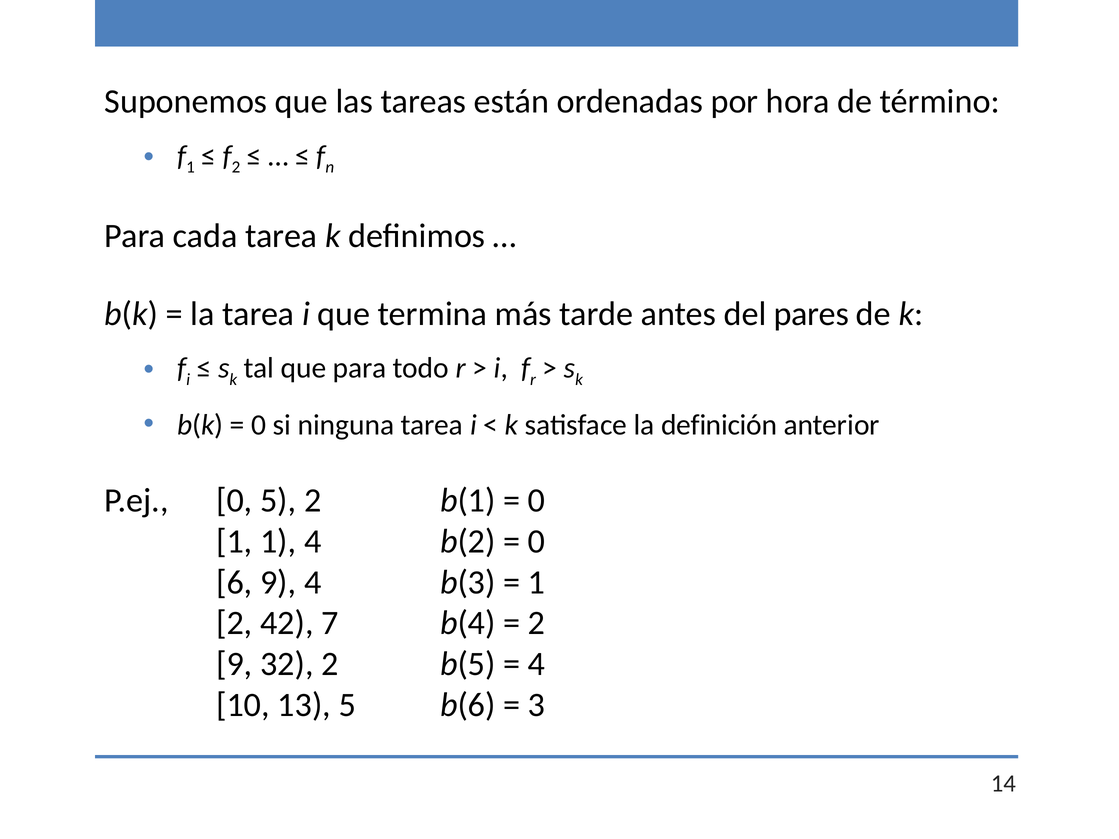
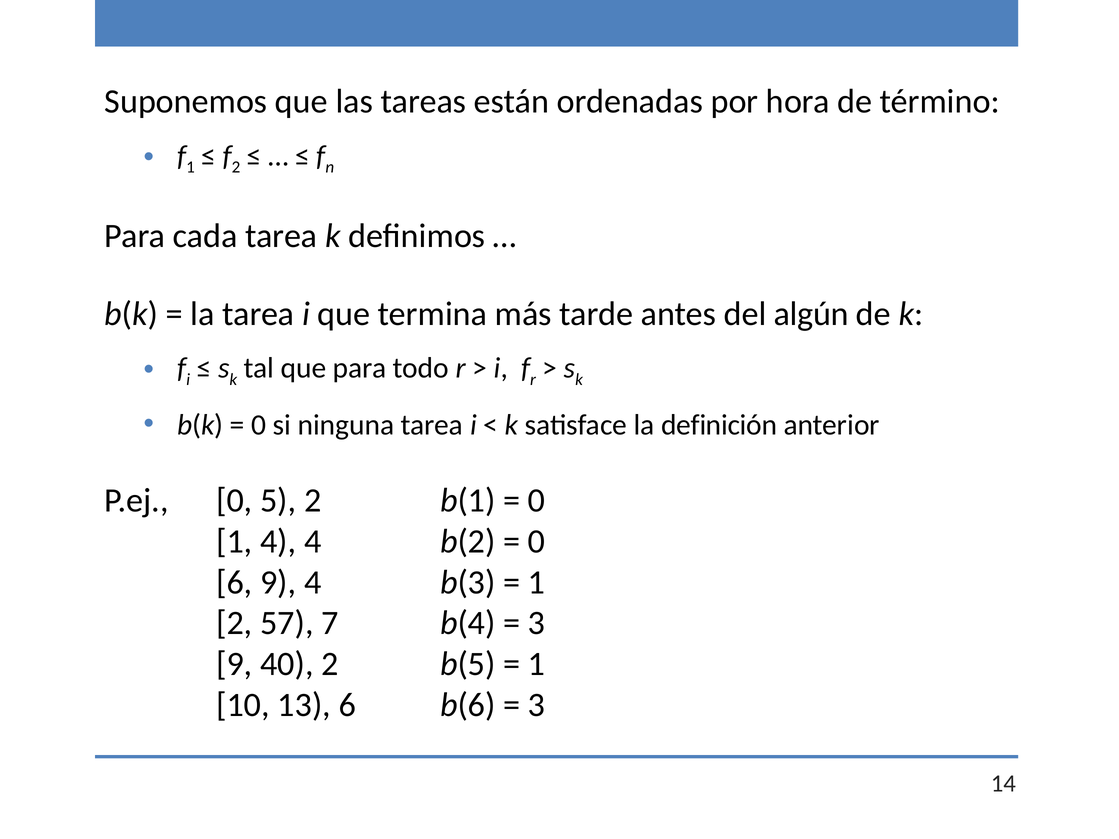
pares: pares -> algún
1 1: 1 -> 4
42: 42 -> 57
2 at (537, 623): 2 -> 3
32: 32 -> 40
4 at (537, 664): 4 -> 1
13 5: 5 -> 6
